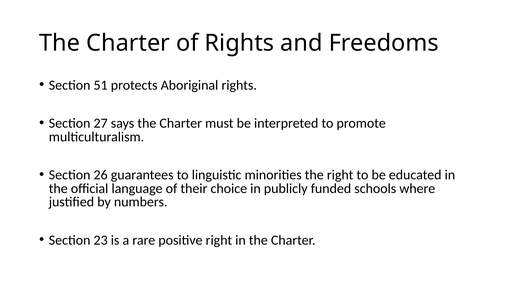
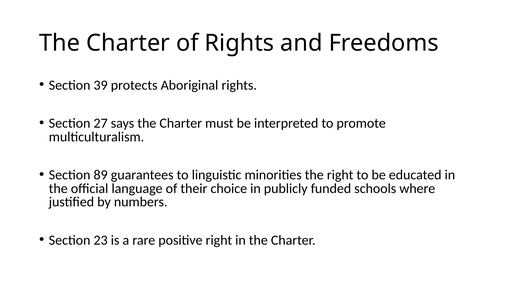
51: 51 -> 39
26: 26 -> 89
